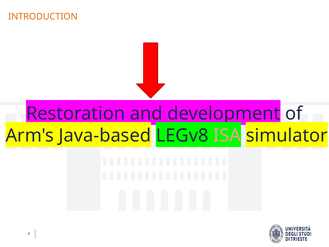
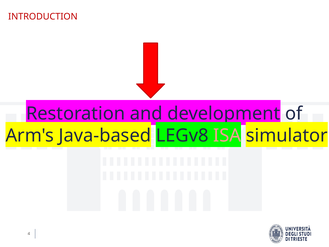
INTRODUCTION colour: orange -> red
